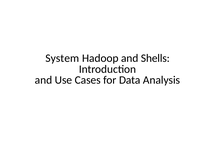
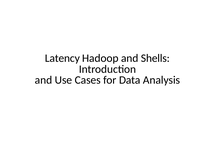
System: System -> Latency
